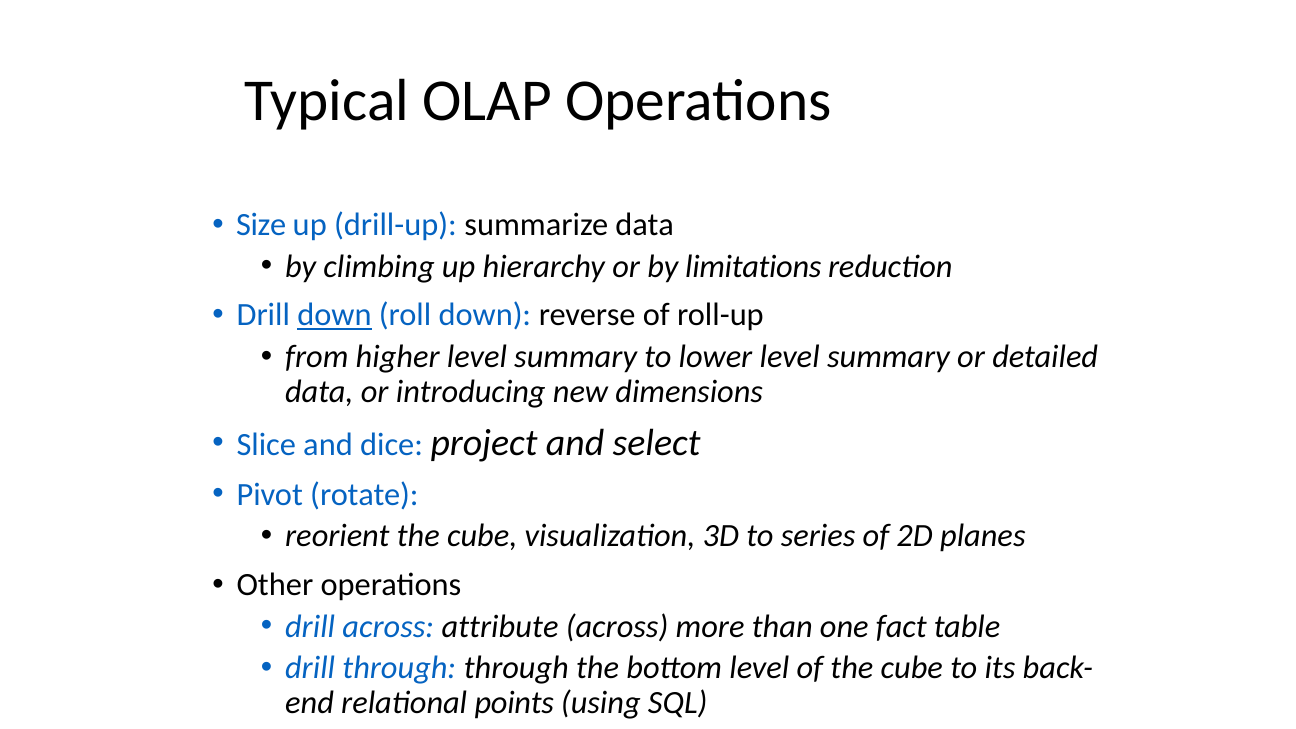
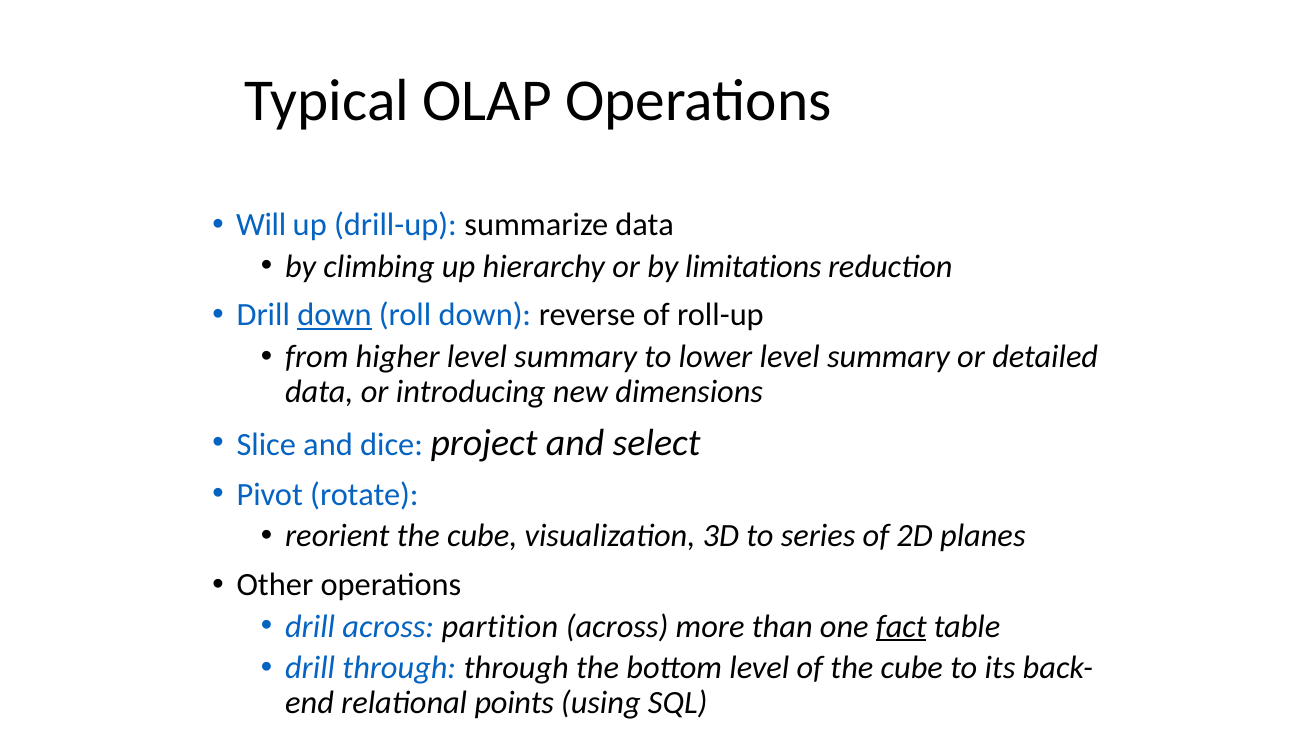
Size: Size -> Will
attribute: attribute -> partition
fact underline: none -> present
